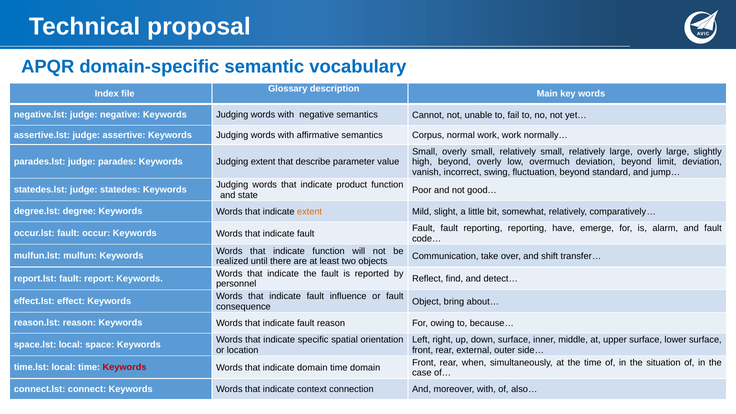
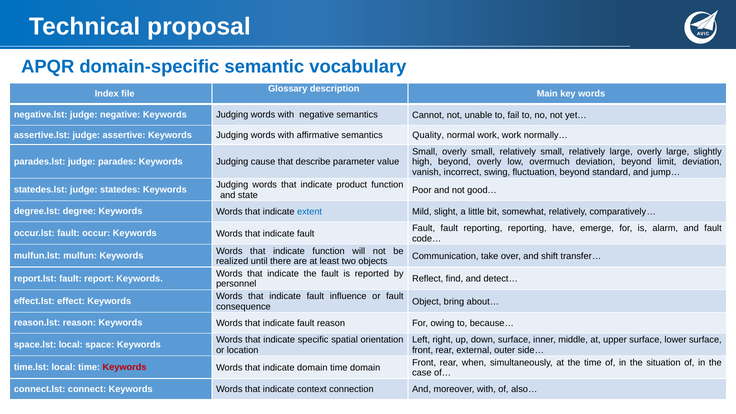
Corpus: Corpus -> Quality
Judging extent: extent -> cause
extent at (310, 212) colour: orange -> blue
